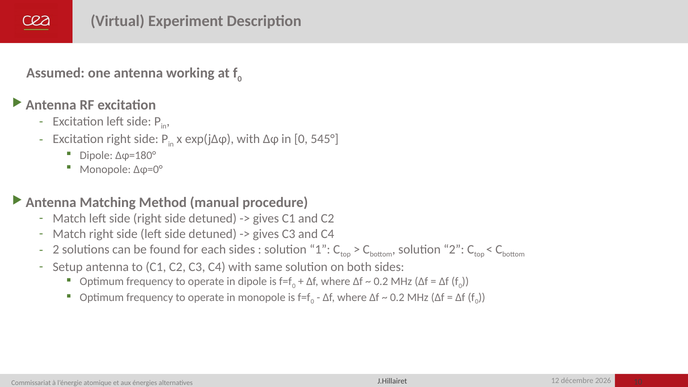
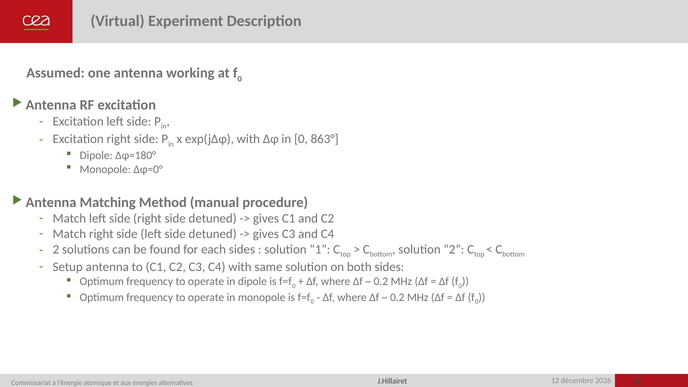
545°: 545° -> 863°
